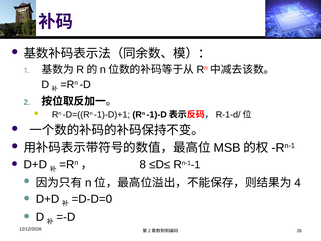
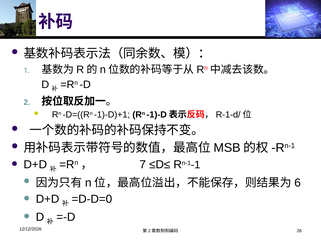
8: 8 -> 7
4: 4 -> 6
